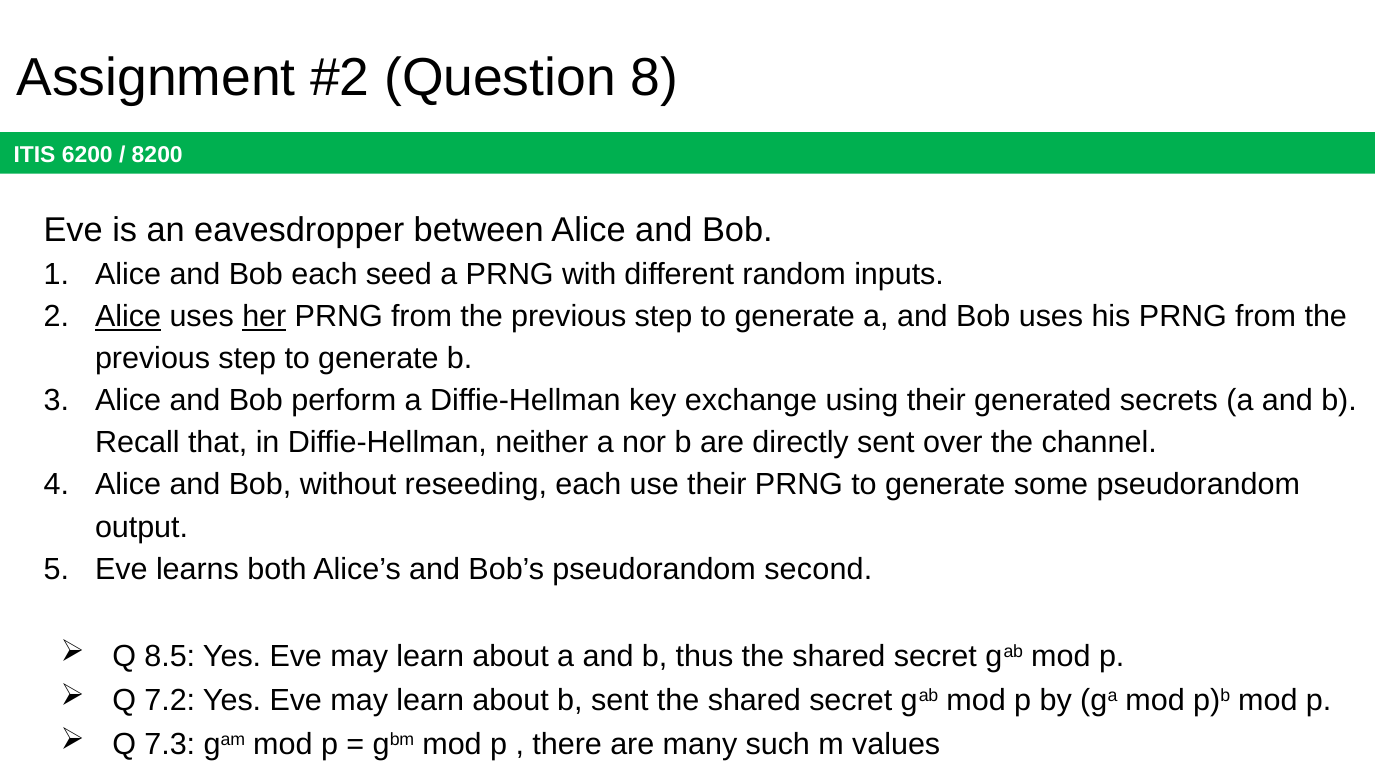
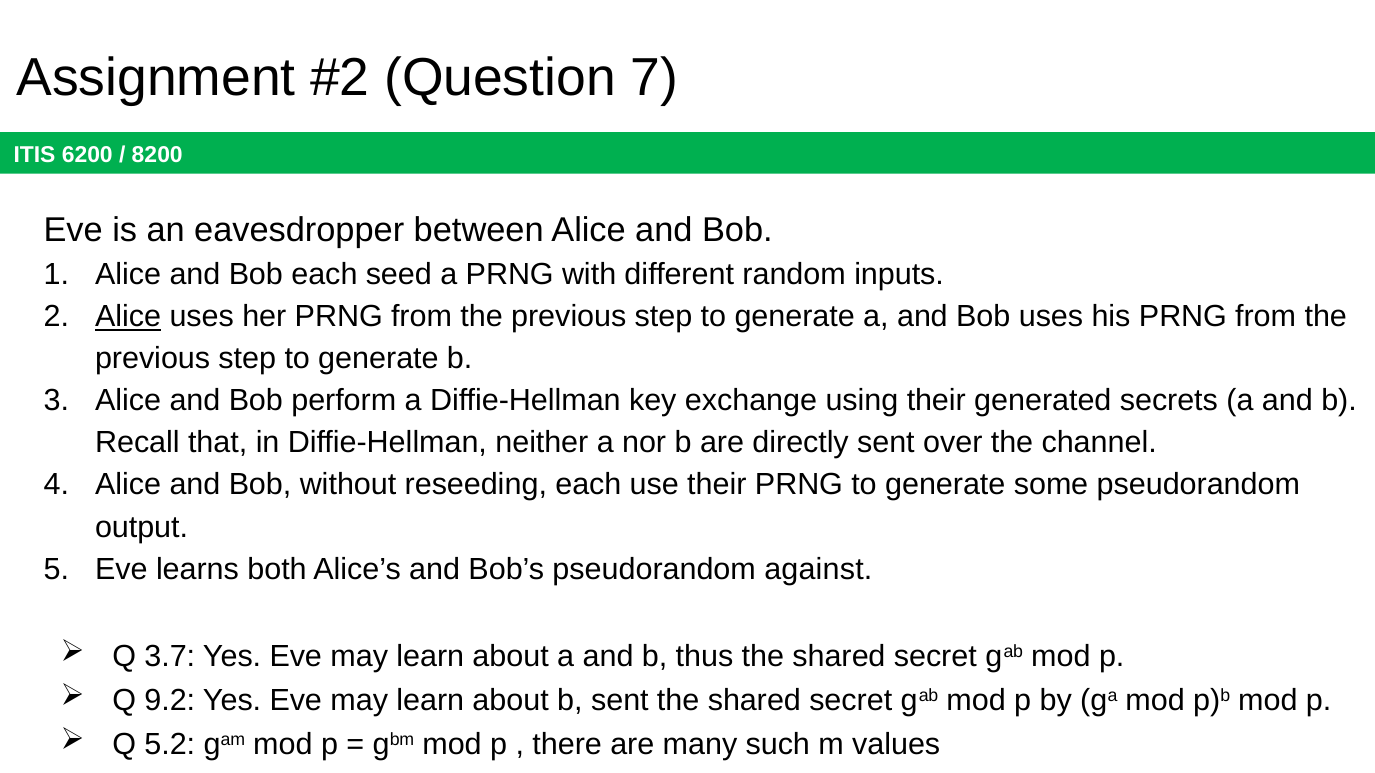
8: 8 -> 7
her underline: present -> none
second: second -> against
8.5: 8.5 -> 3.7
7.2: 7.2 -> 9.2
7.3: 7.3 -> 5.2
